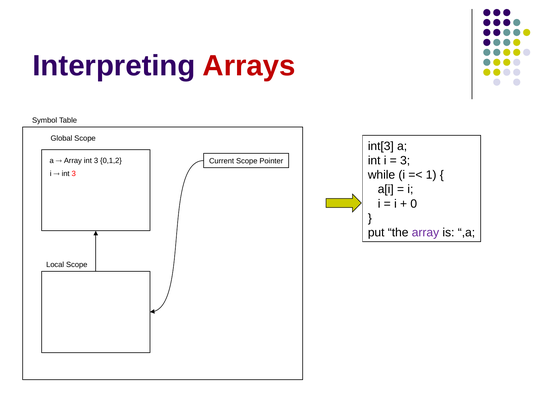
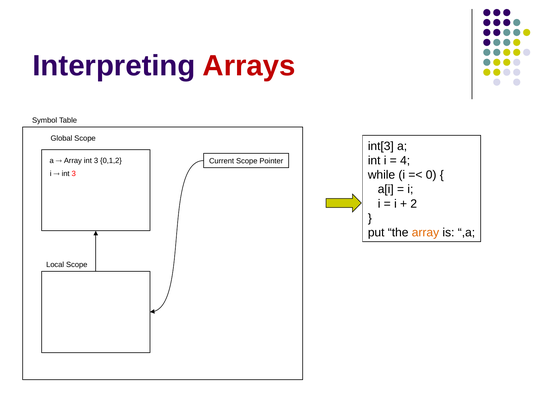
3 at (405, 161): 3 -> 4
1: 1 -> 0
0: 0 -> 2
array at (425, 233) colour: purple -> orange
